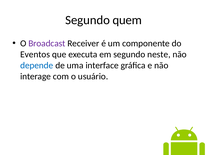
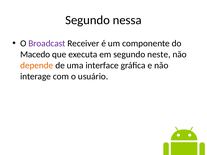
quem: quem -> nessa
Eventos: Eventos -> Macedo
depende colour: blue -> orange
